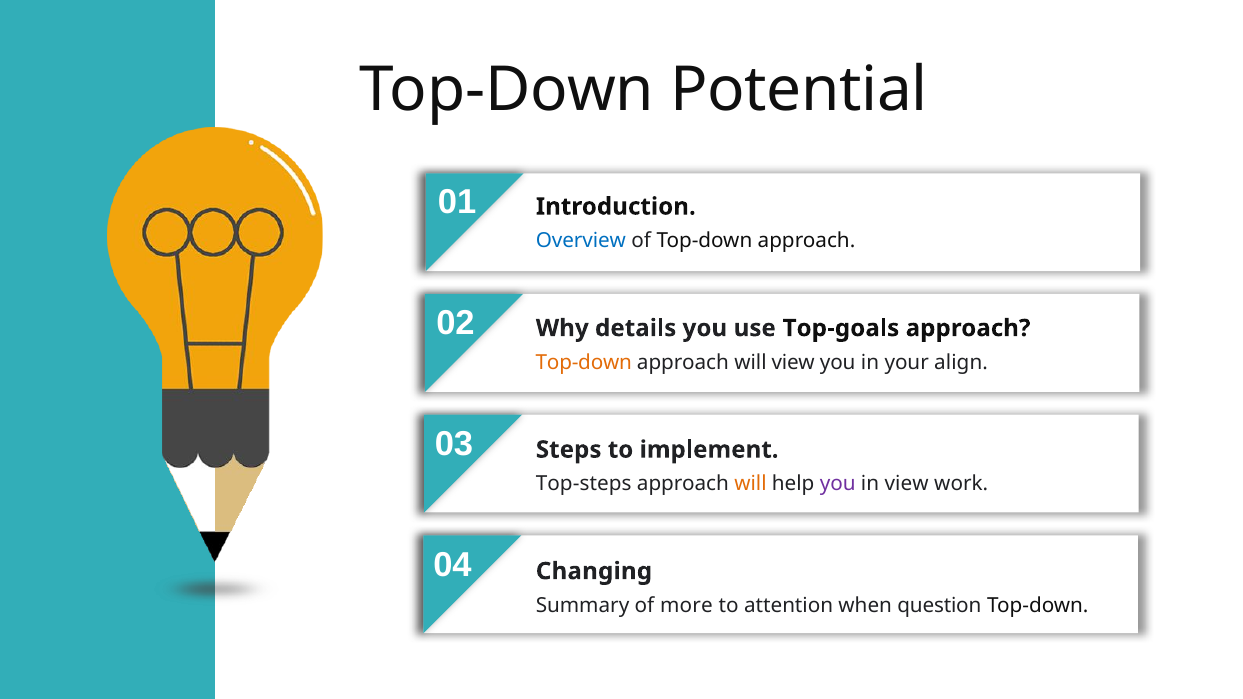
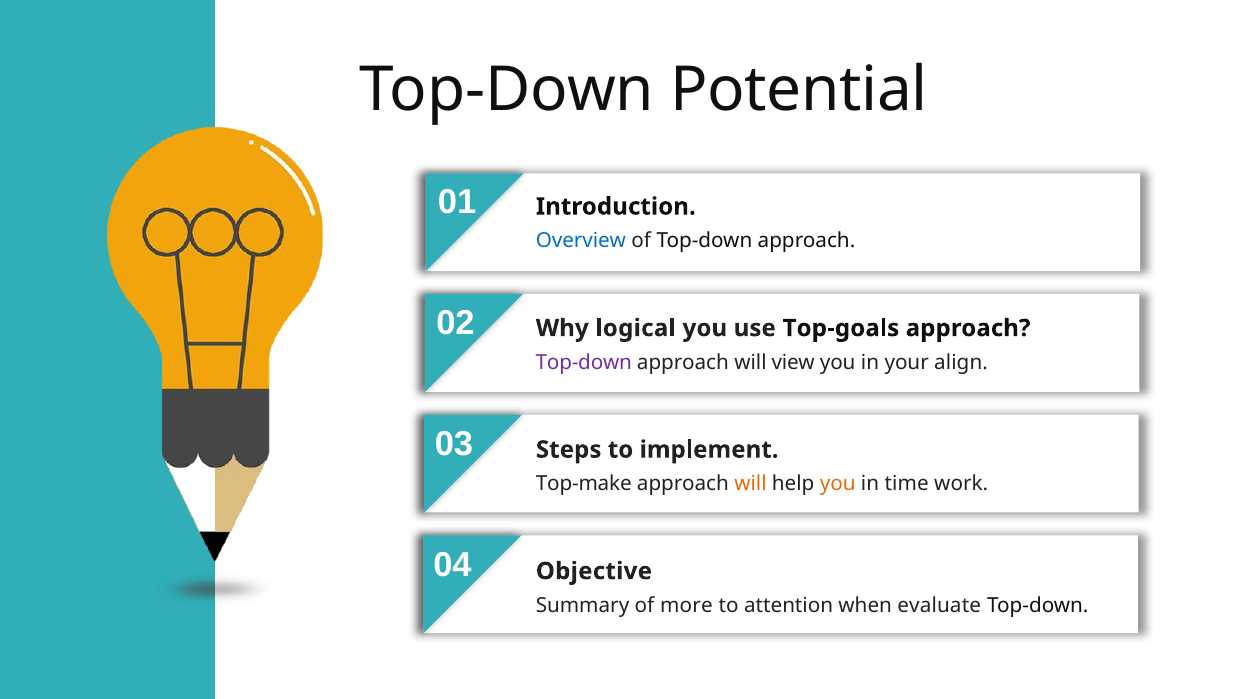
details: details -> logical
Top-down at (584, 362) colour: orange -> purple
Top-steps: Top-steps -> Top-make
you at (838, 484) colour: purple -> orange
in view: view -> time
Changing: Changing -> Objective
question: question -> evaluate
